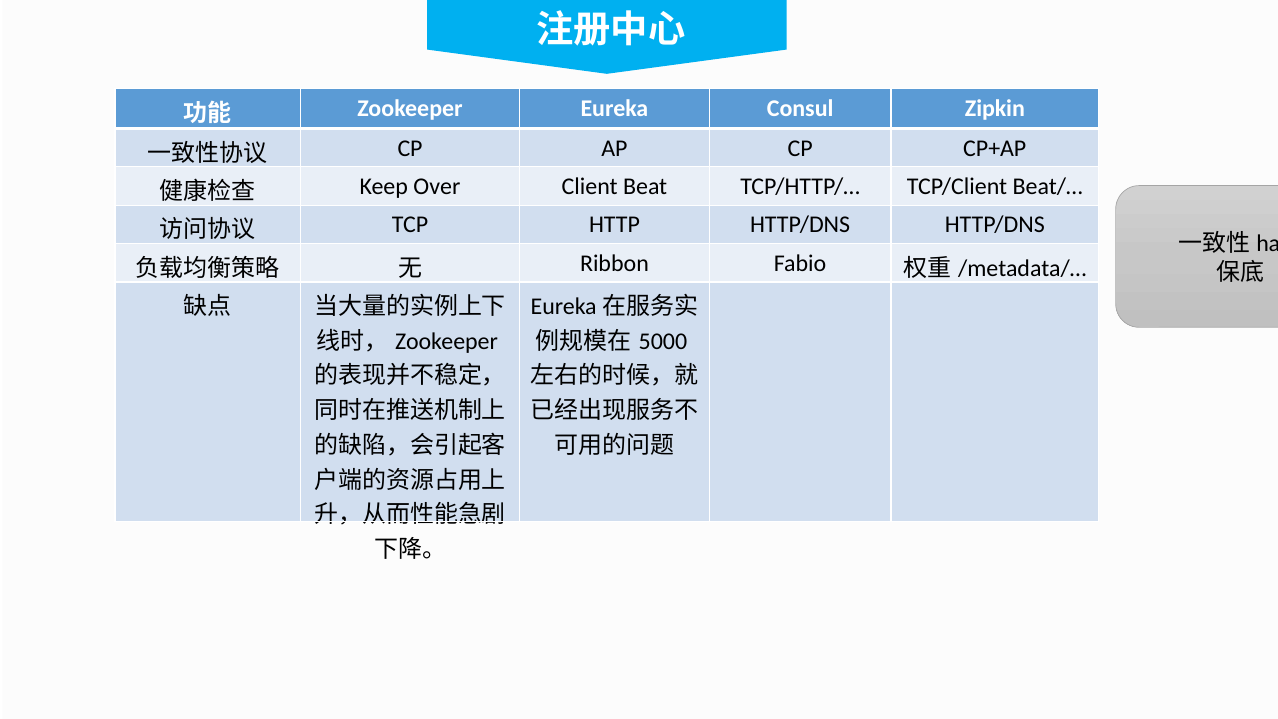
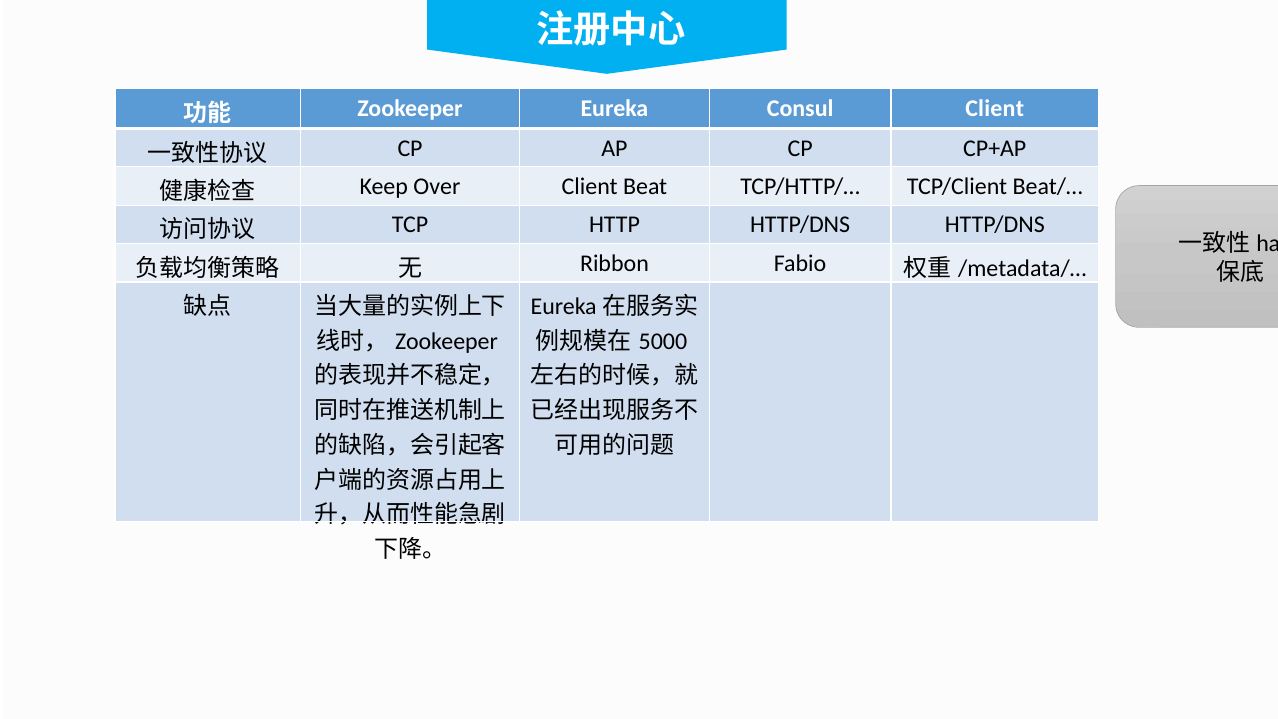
Consul Zipkin: Zipkin -> Client
